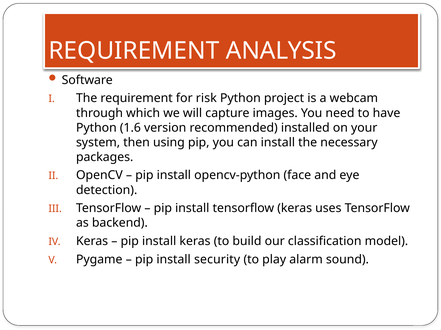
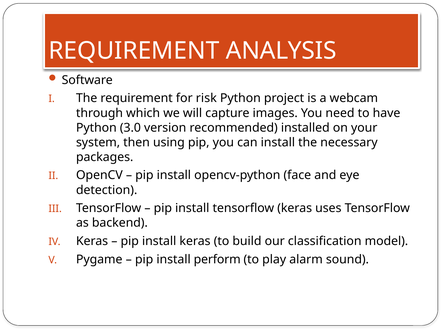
1.6: 1.6 -> 3.0
security: security -> perform
